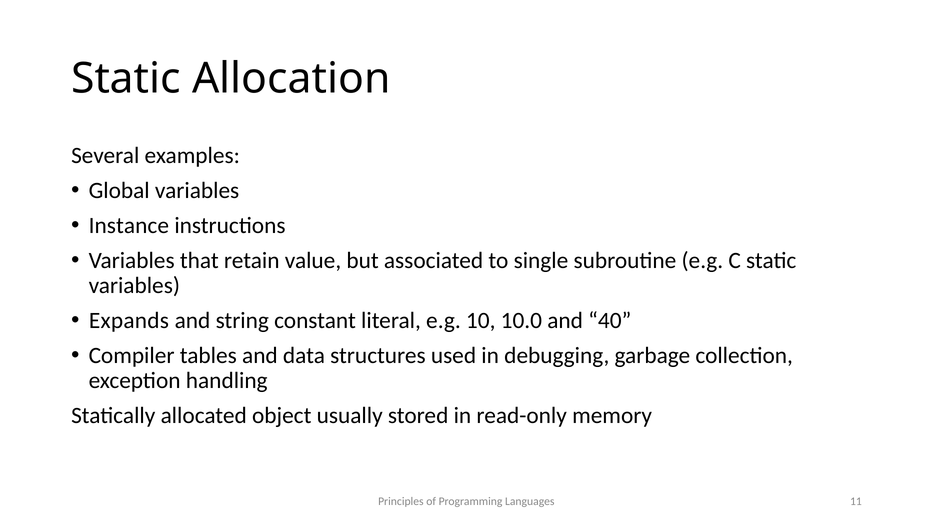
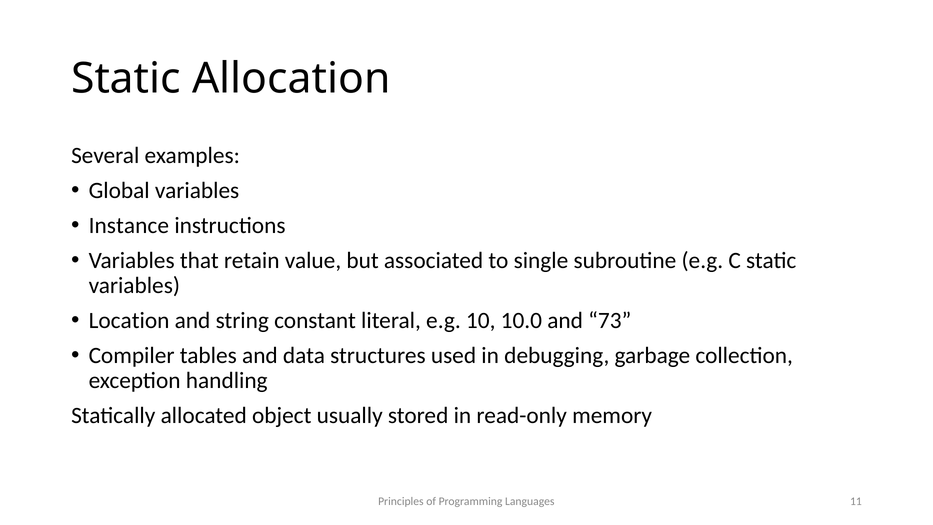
Expands: Expands -> Location
40: 40 -> 73
